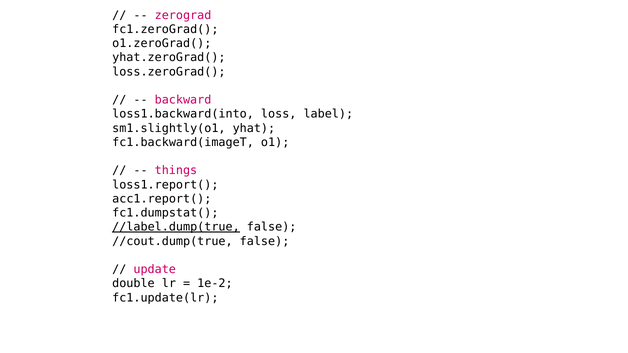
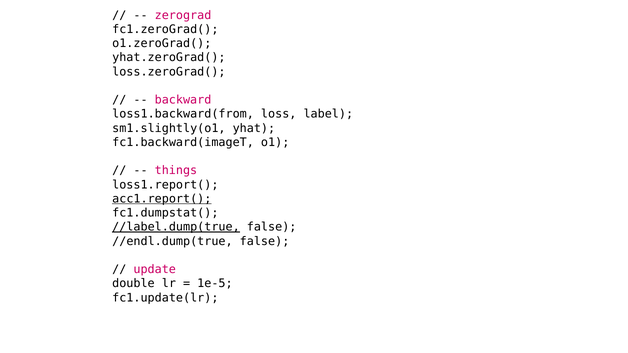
loss1.backward(into: loss1.backward(into -> loss1.backward(from
acc1.report( underline: none -> present
//cout.dump(true: //cout.dump(true -> //endl.dump(true
1e-2: 1e-2 -> 1e-5
